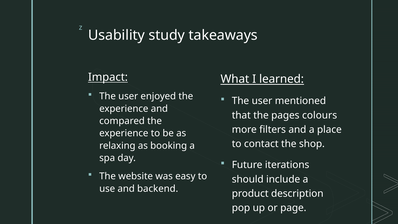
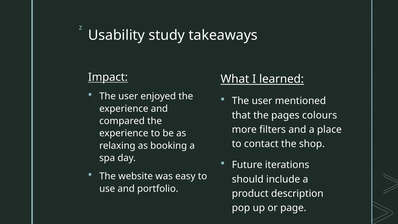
backend: backend -> portfolio
